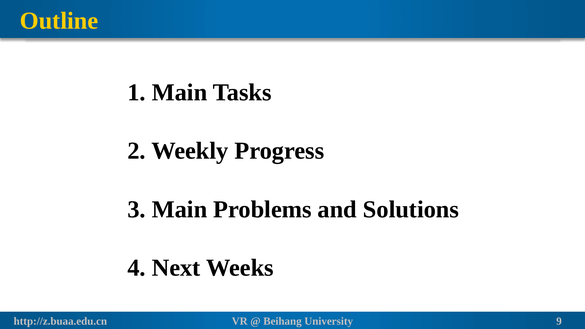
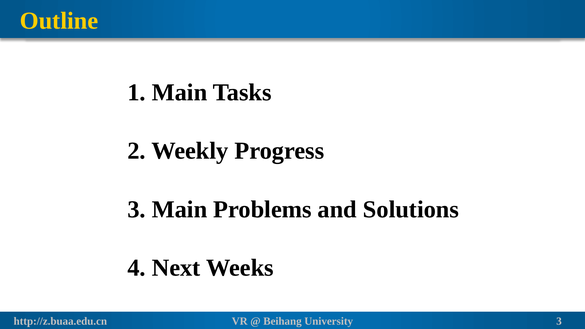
9 at (559, 321): 9 -> 3
